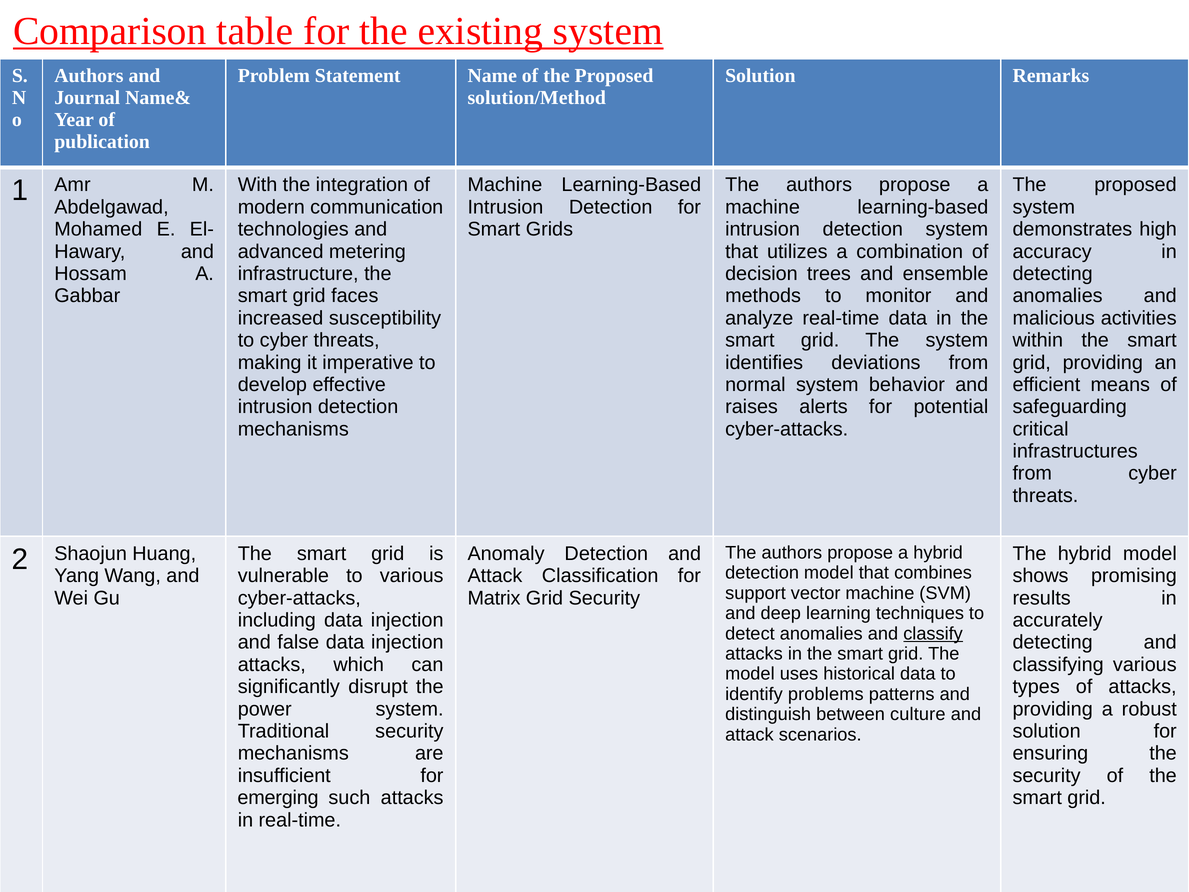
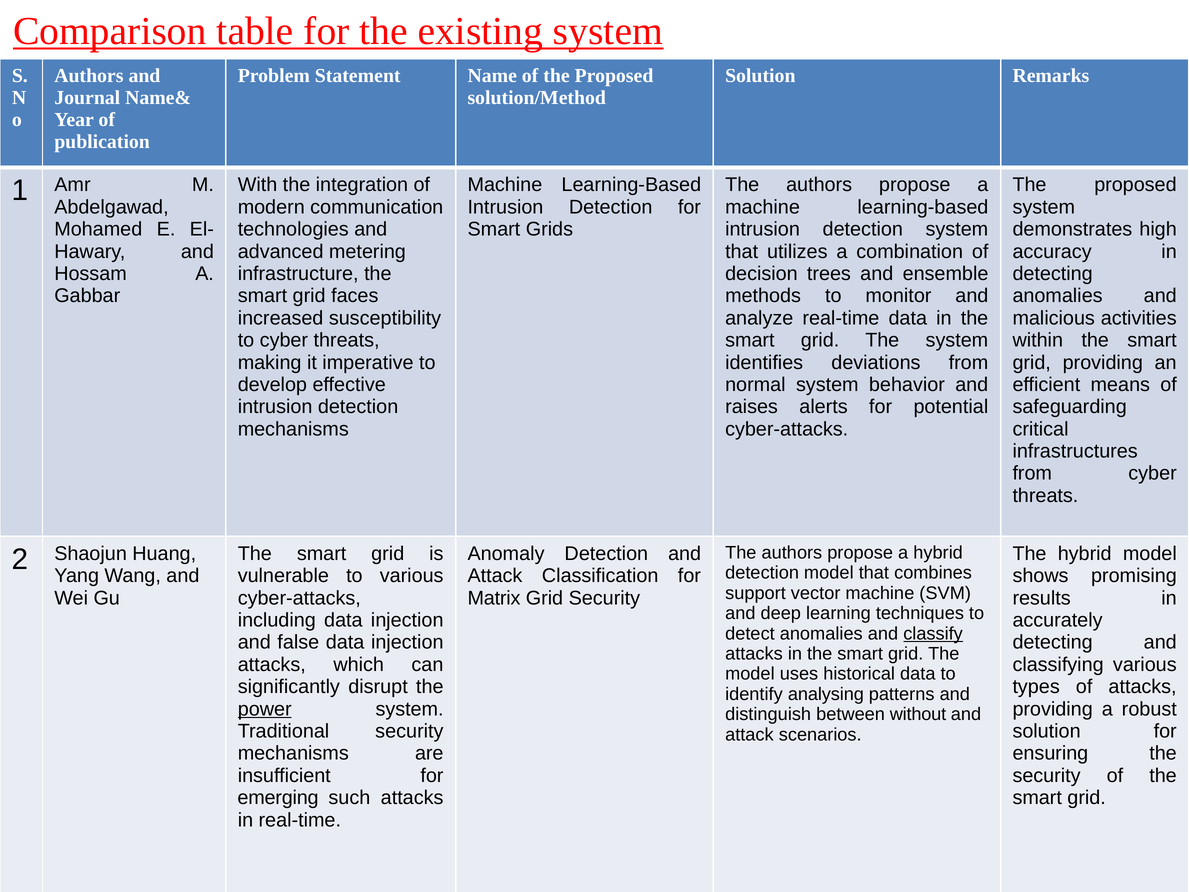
problems: problems -> analysing
power underline: none -> present
culture: culture -> without
